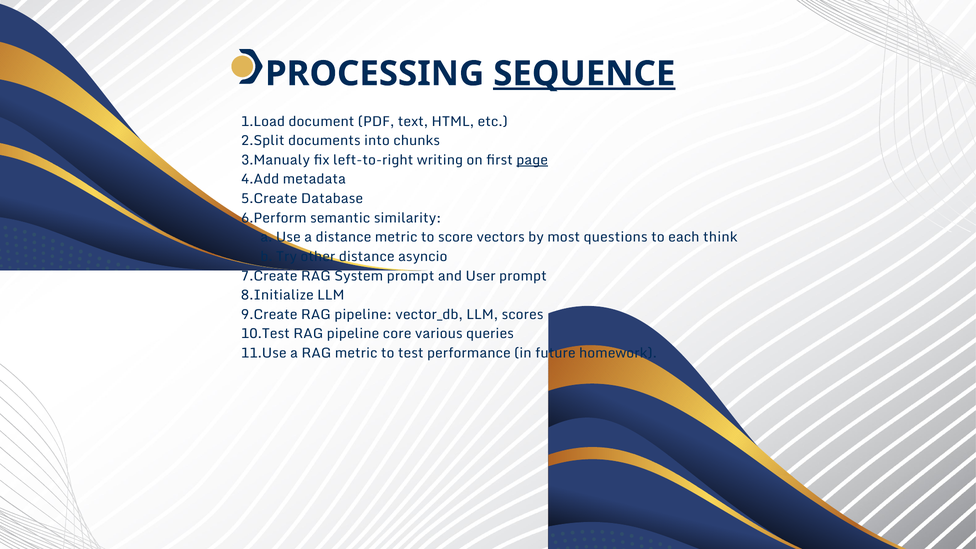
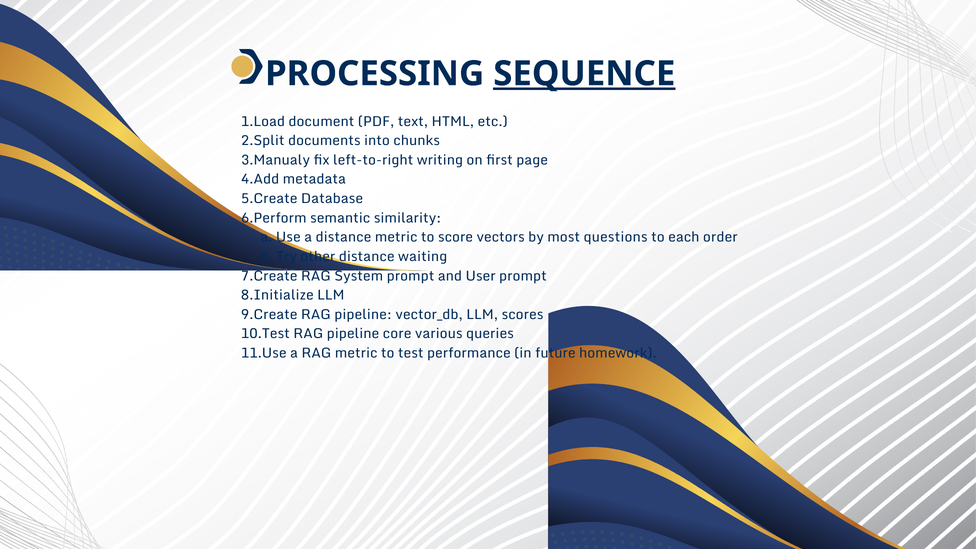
page underline: present -> none
think: think -> order
asyncio: asyncio -> waiting
